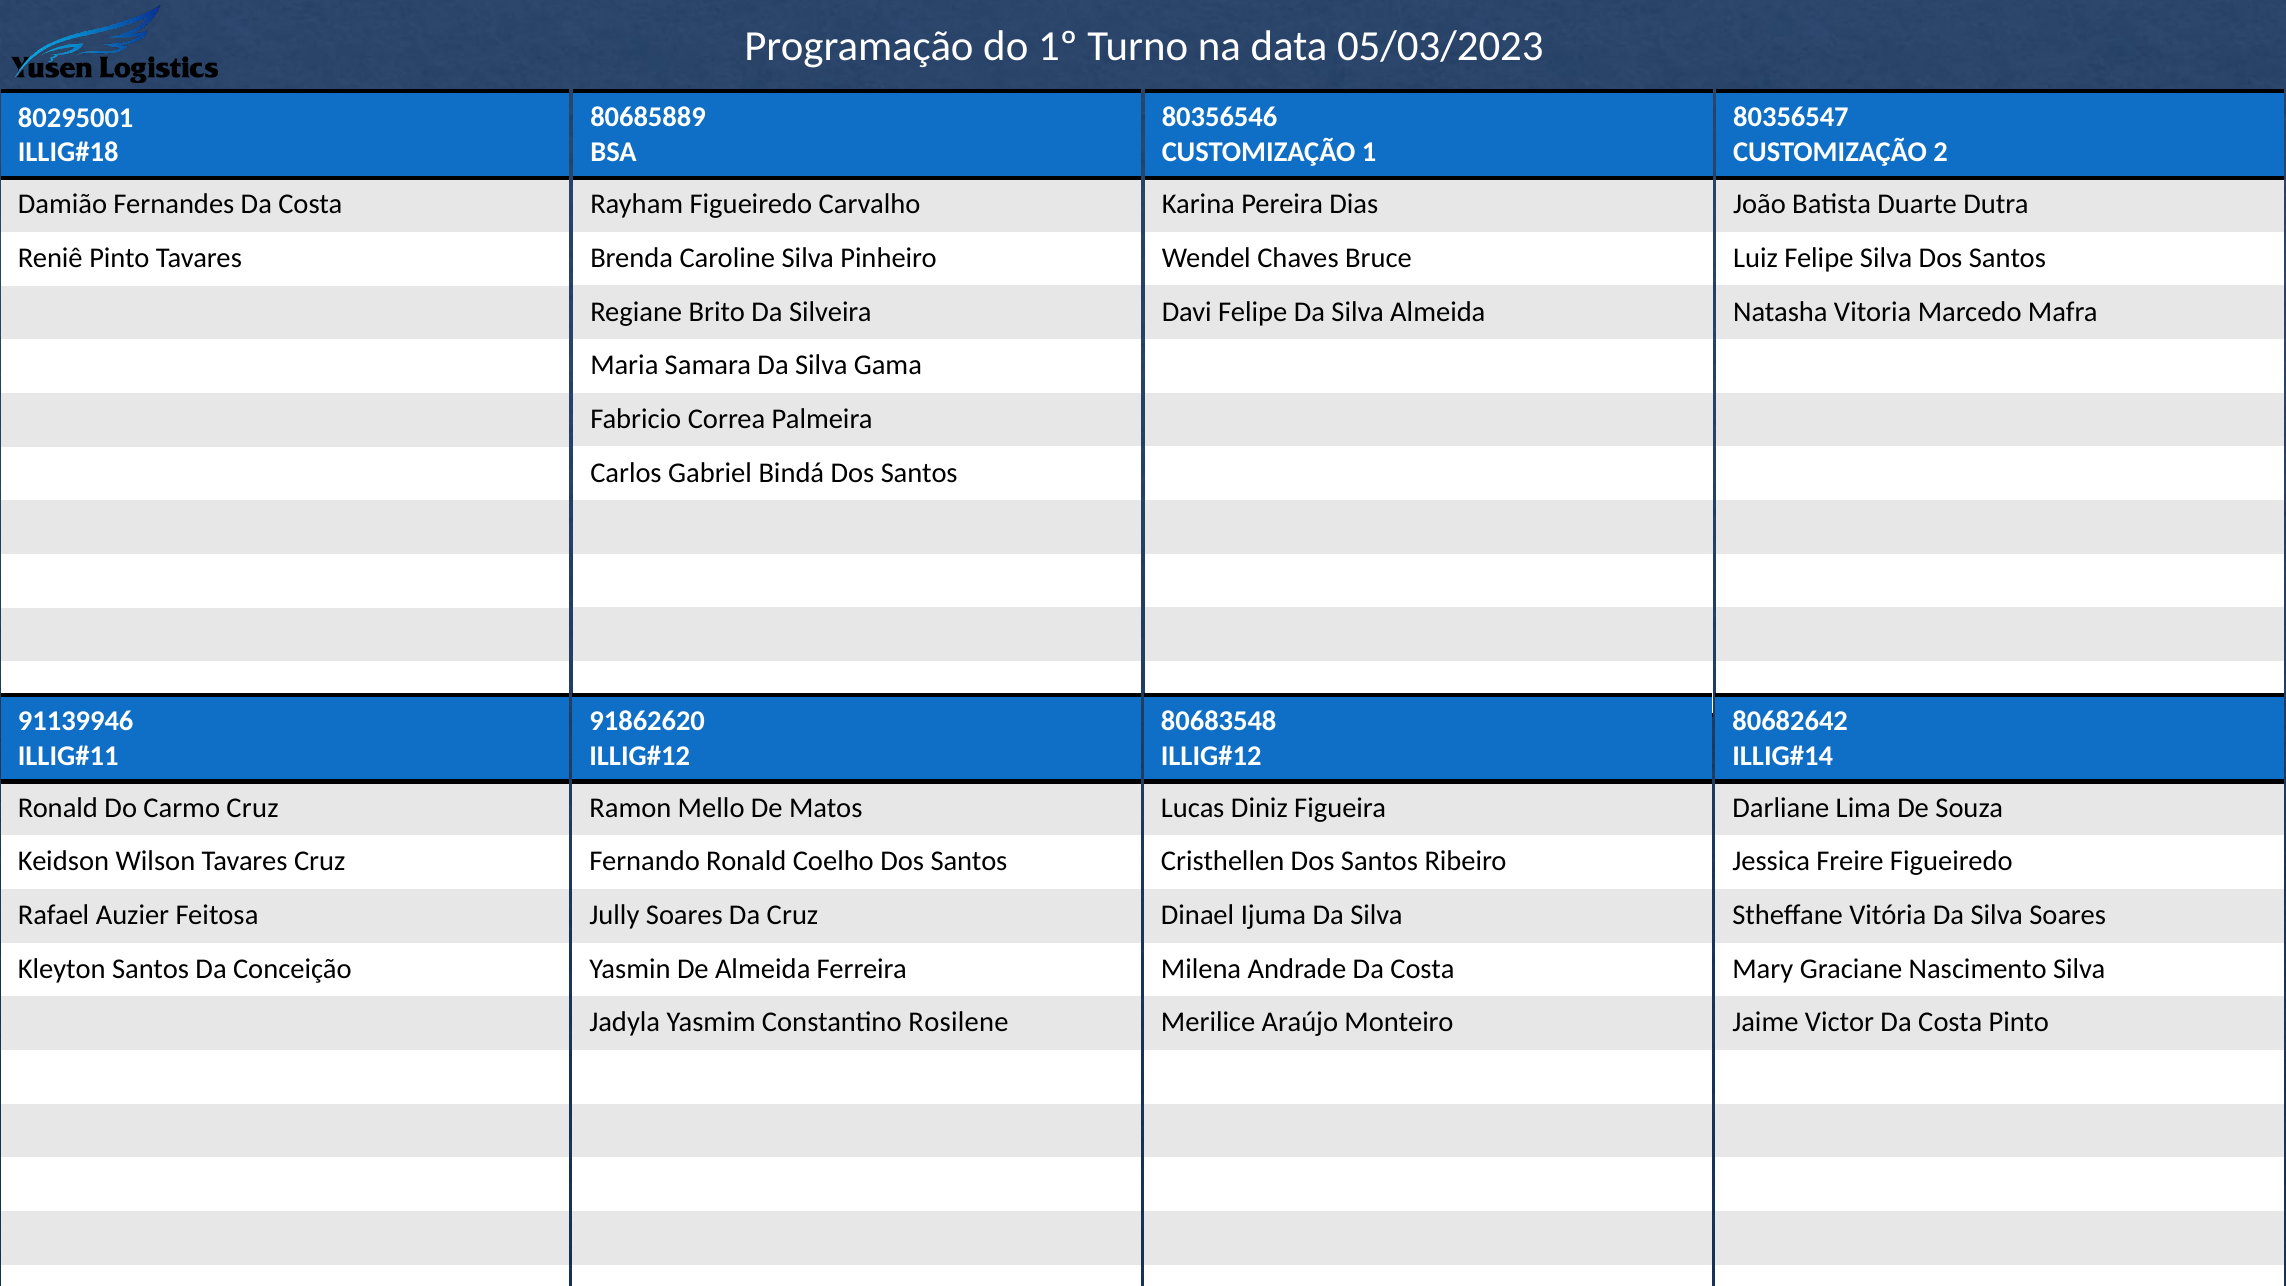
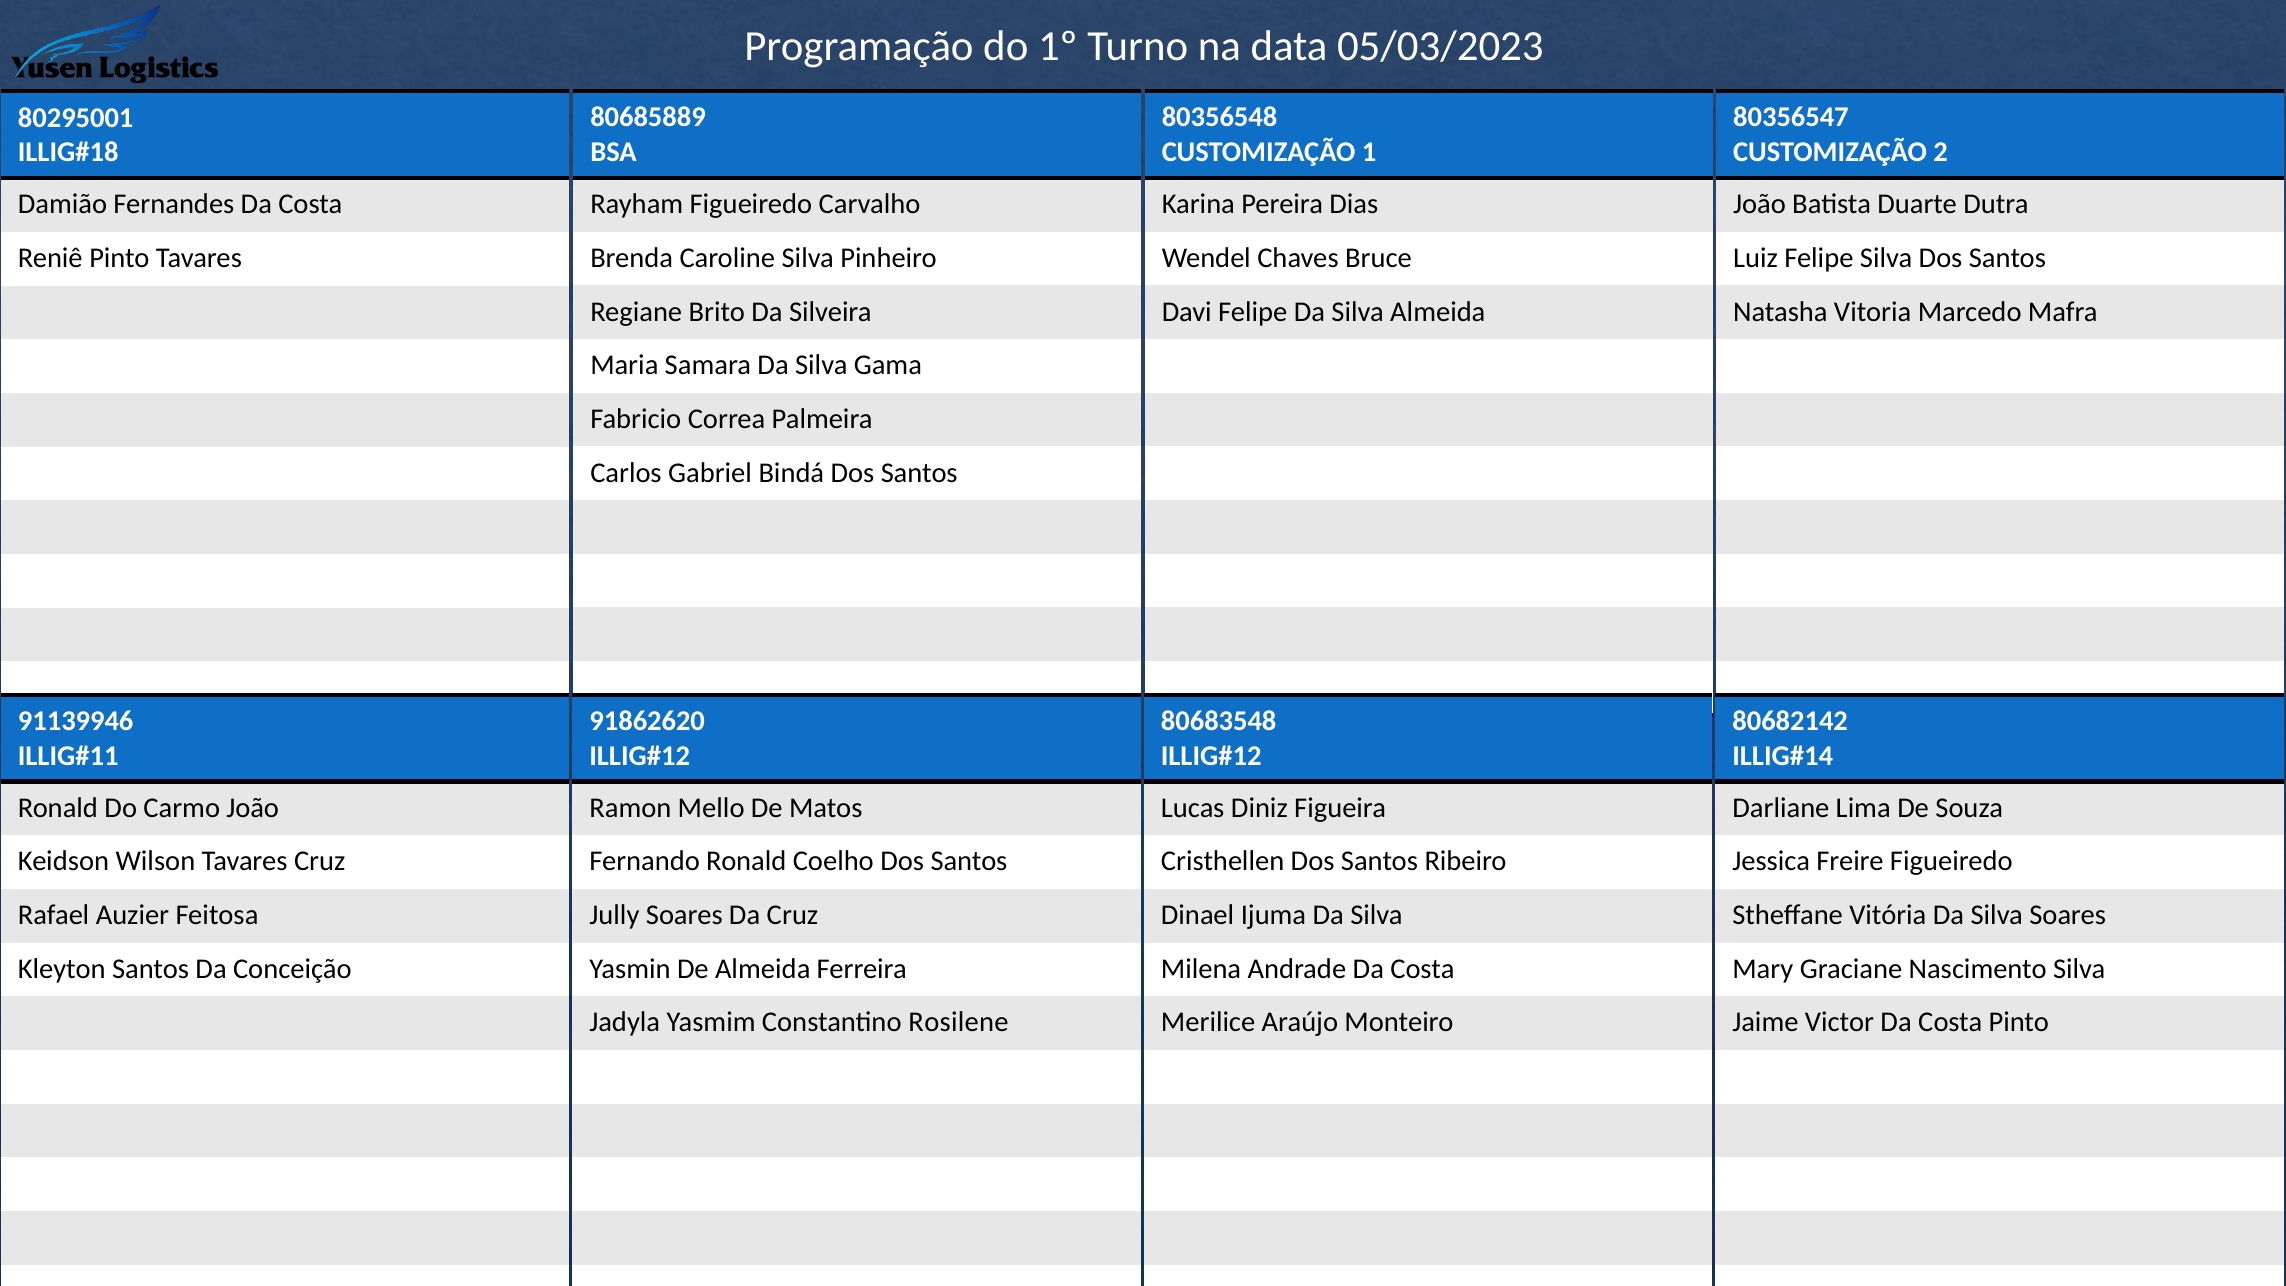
80356546: 80356546 -> 80356548
80682642: 80682642 -> 80682142
Carmo Cruz: Cruz -> João
